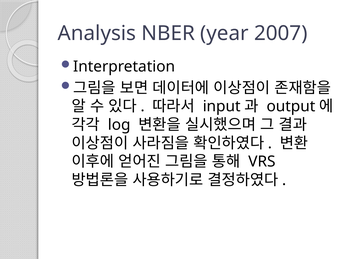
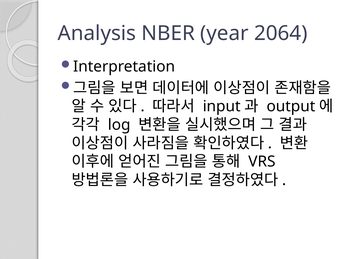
2007: 2007 -> 2064
